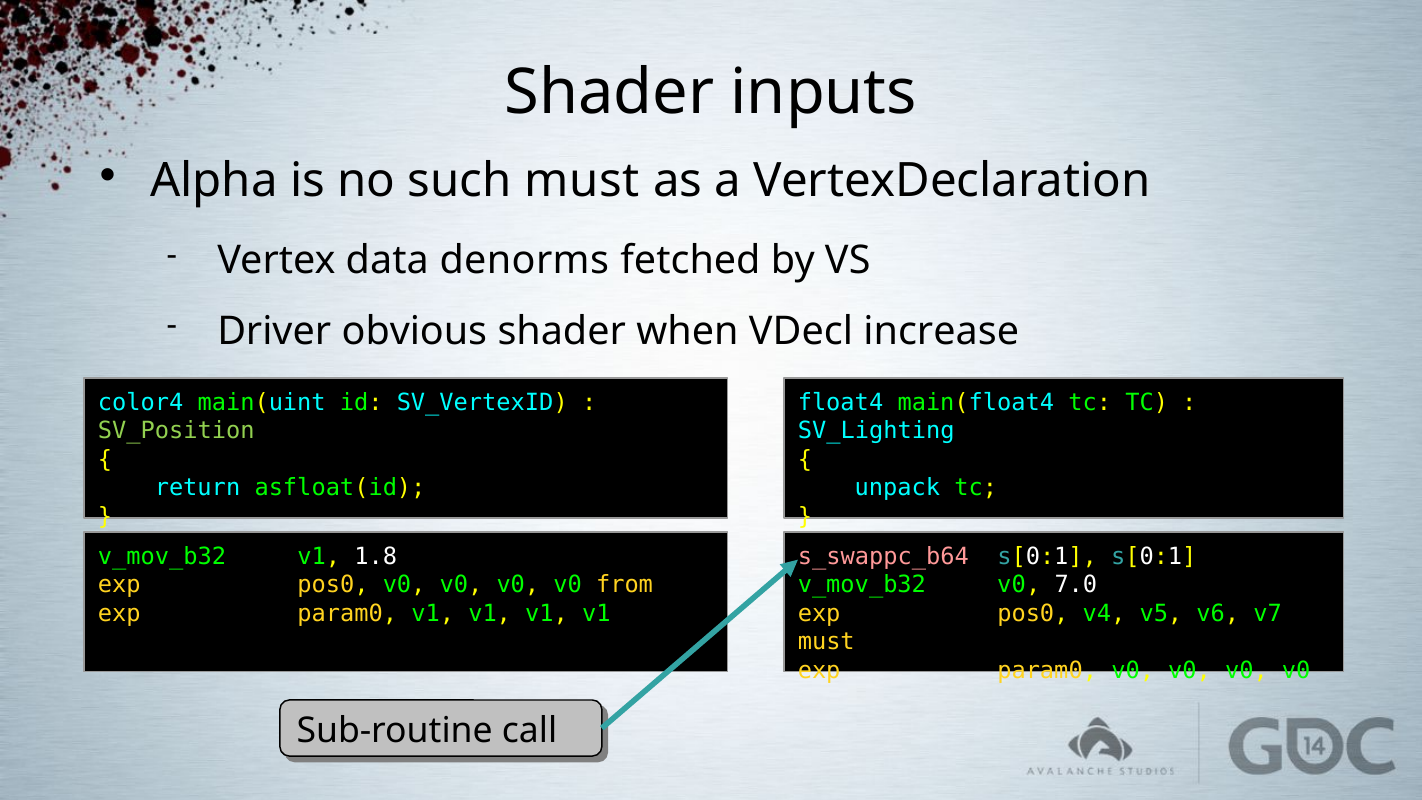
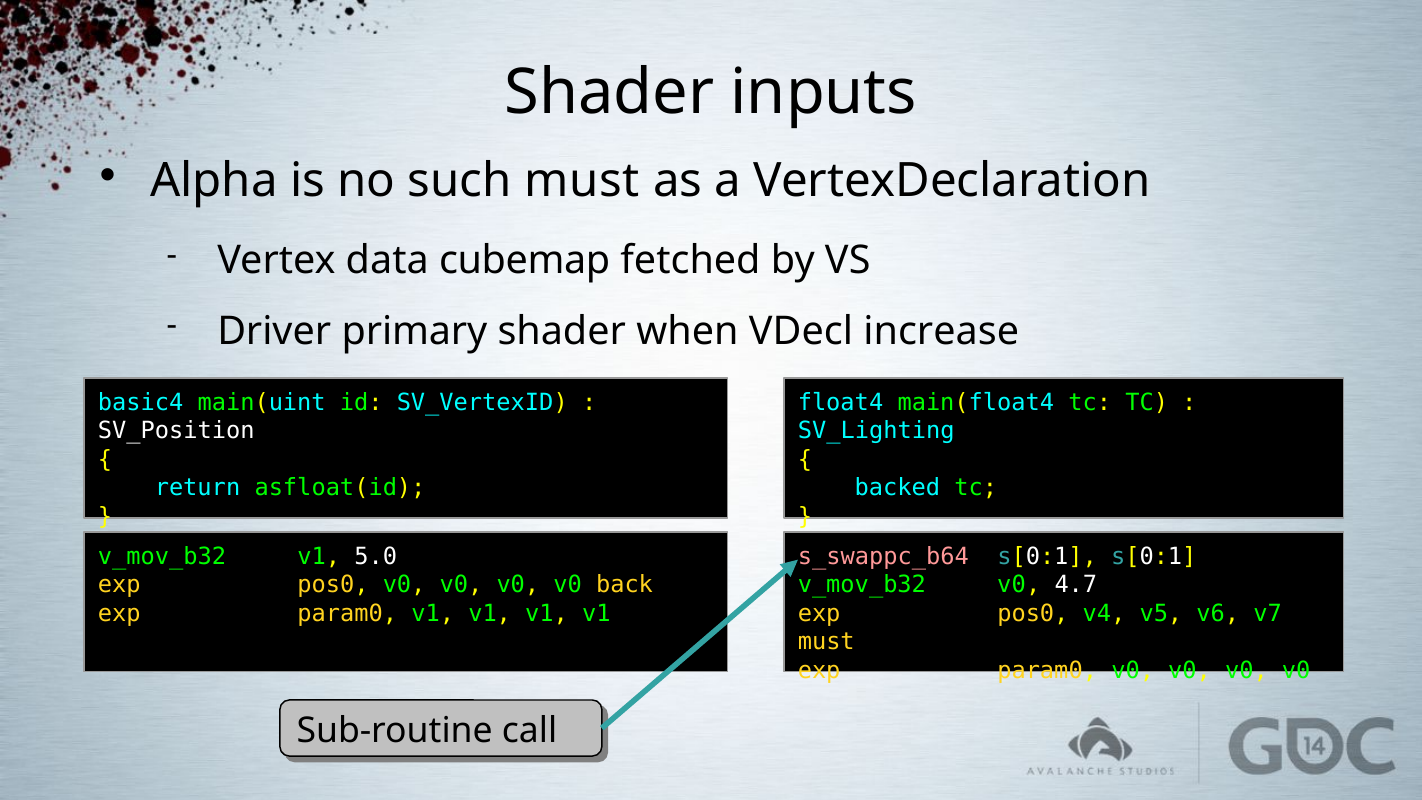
denorms: denorms -> cubemap
obvious: obvious -> primary
color4: color4 -> basic4
SV_Position colour: light green -> white
unpack: unpack -> backed
1.8: 1.8 -> 5.0
from: from -> back
7.0: 7.0 -> 4.7
